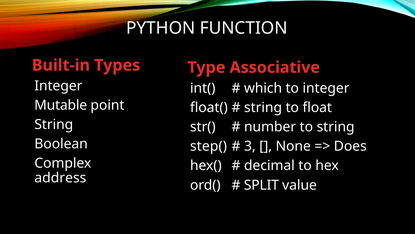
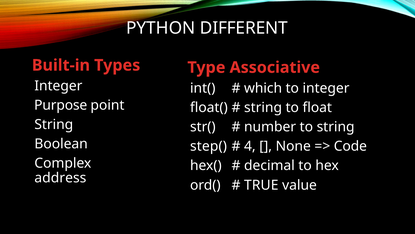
FUNCTION: FUNCTION -> DIFFERENT
Mutable: Mutable -> Purpose
3: 3 -> 4
Does: Does -> Code
SPLIT: SPLIT -> TRUE
